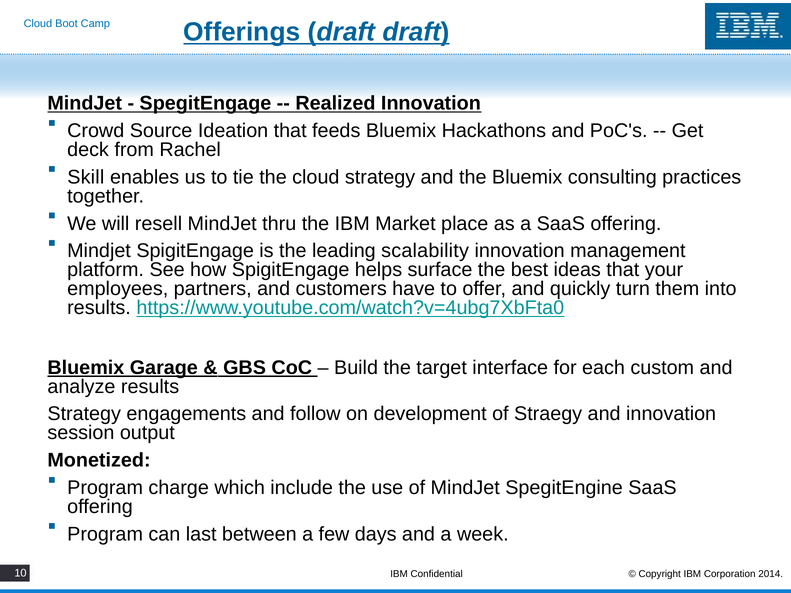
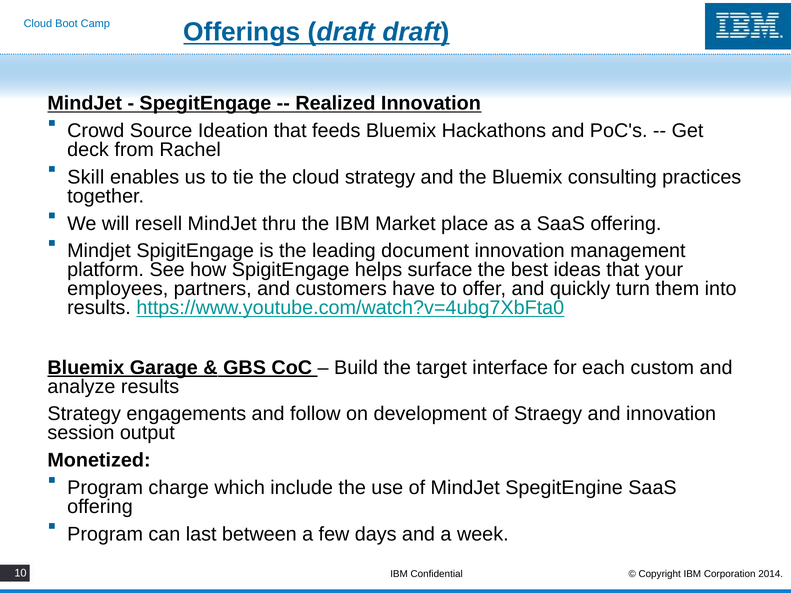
scalability: scalability -> document
